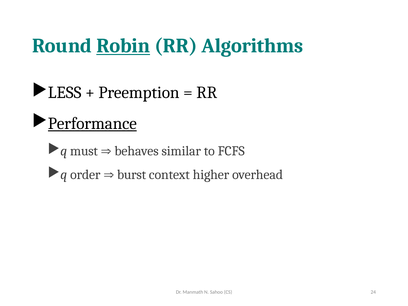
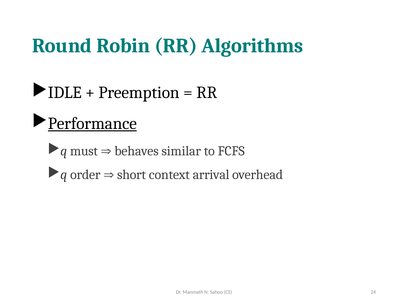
Robin underline: present -> none
LESS: LESS -> IDLE
burst: burst -> short
higher: higher -> arrival
